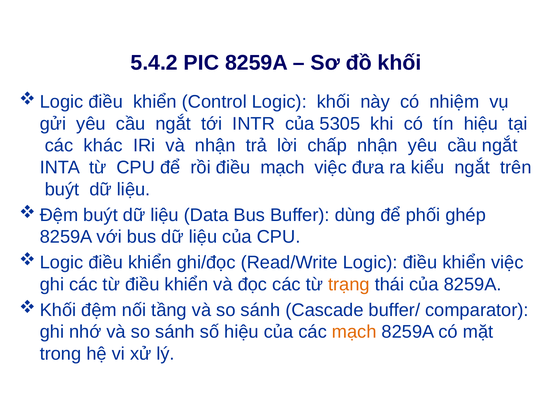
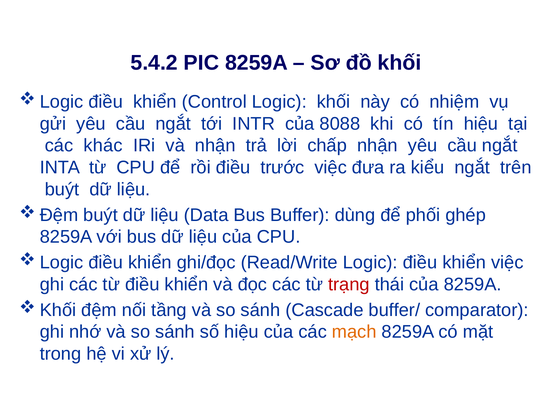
5305: 5305 -> 8088
điều mạch: mạch -> trước
trạng colour: orange -> red
